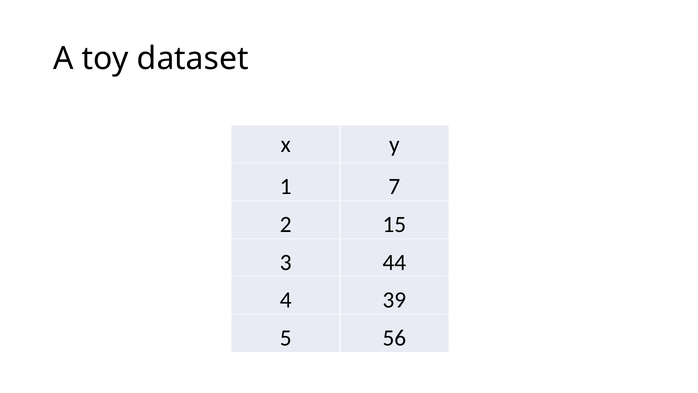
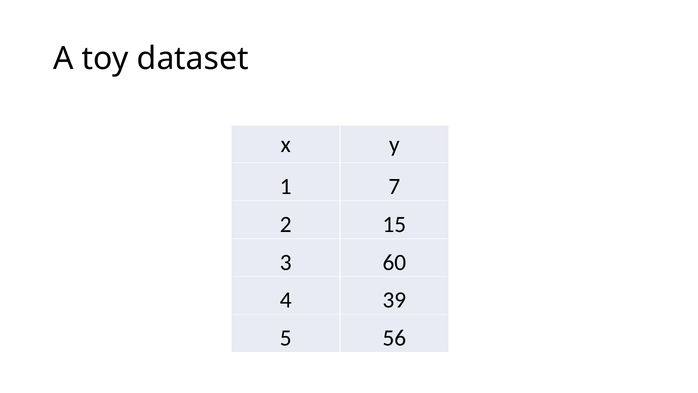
44: 44 -> 60
